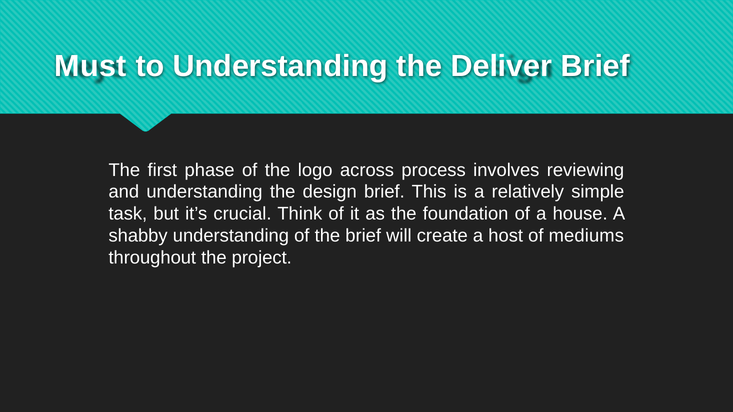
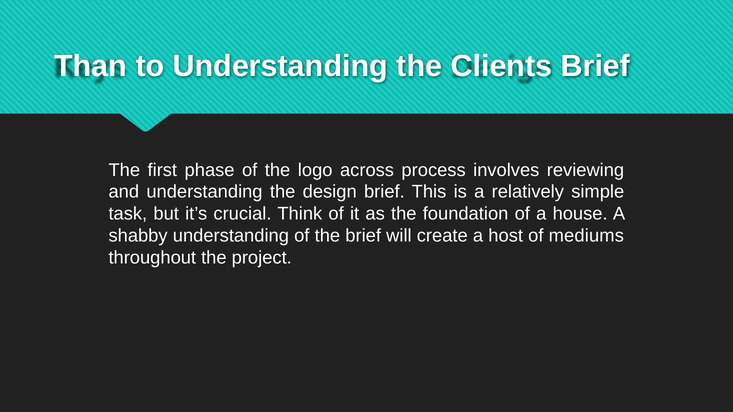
Must: Must -> Than
Deliver: Deliver -> Clients
